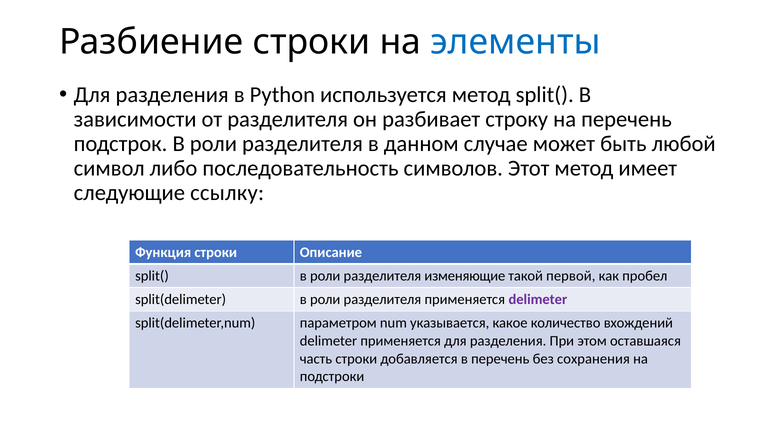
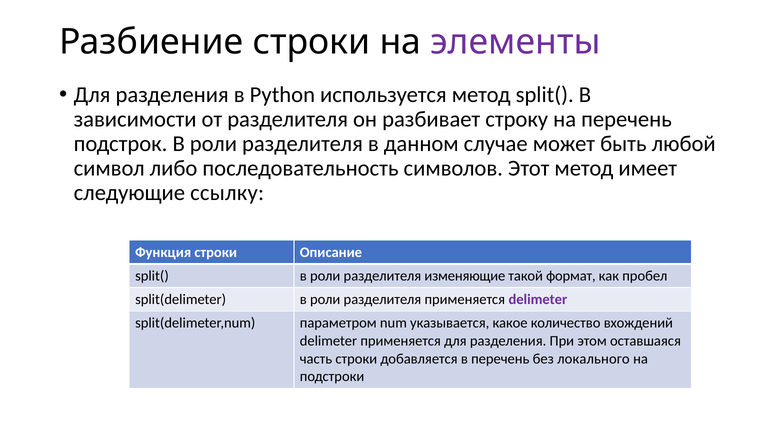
элементы colour: blue -> purple
первой: первой -> формат
сохранения: сохранения -> локального
